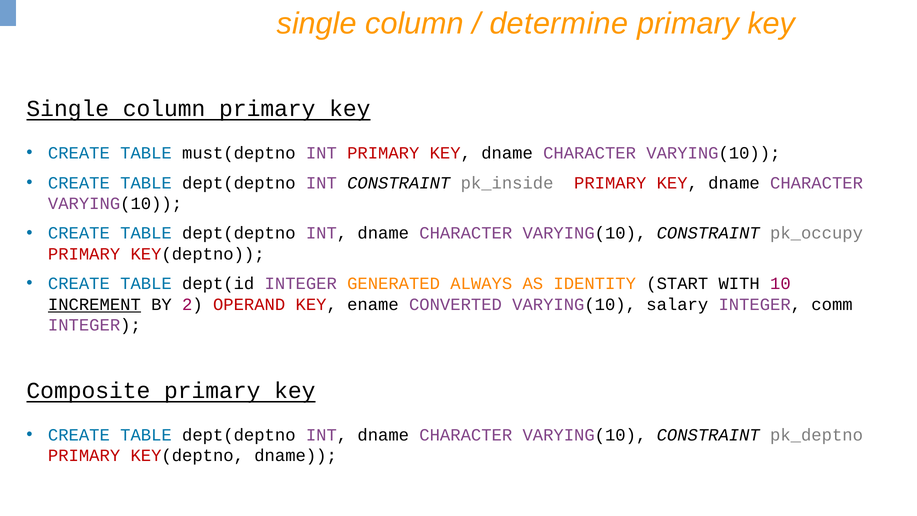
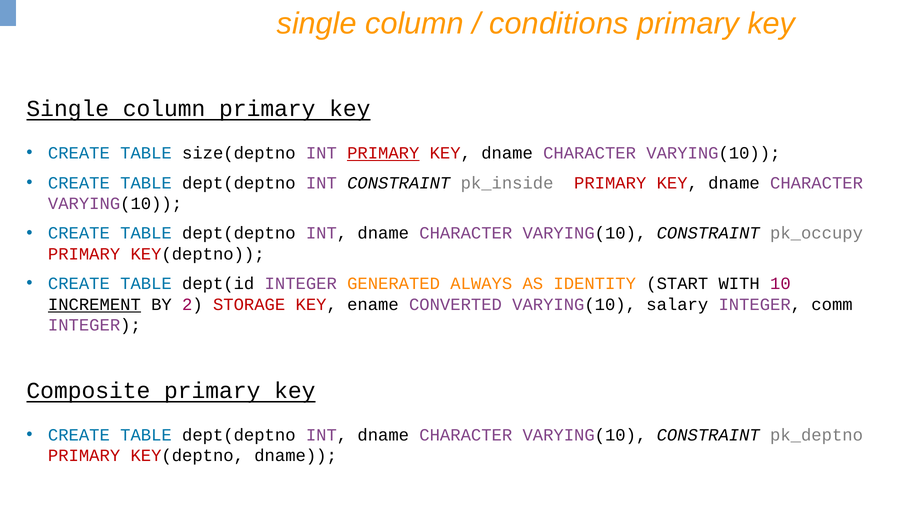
determine: determine -> conditions
must(deptno: must(deptno -> size(deptno
PRIMARY at (383, 153) underline: none -> present
OPERAND: OPERAND -> STORAGE
